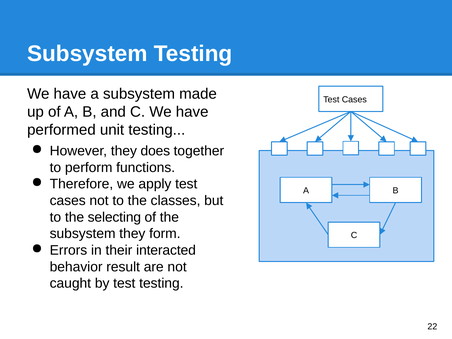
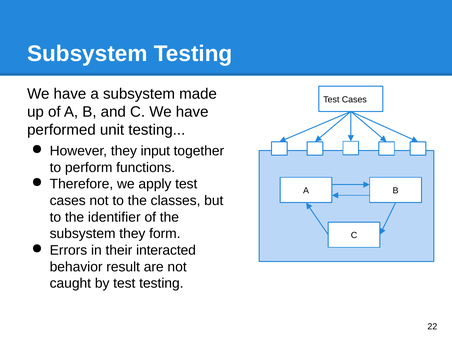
does: does -> input
selecting: selecting -> identifier
